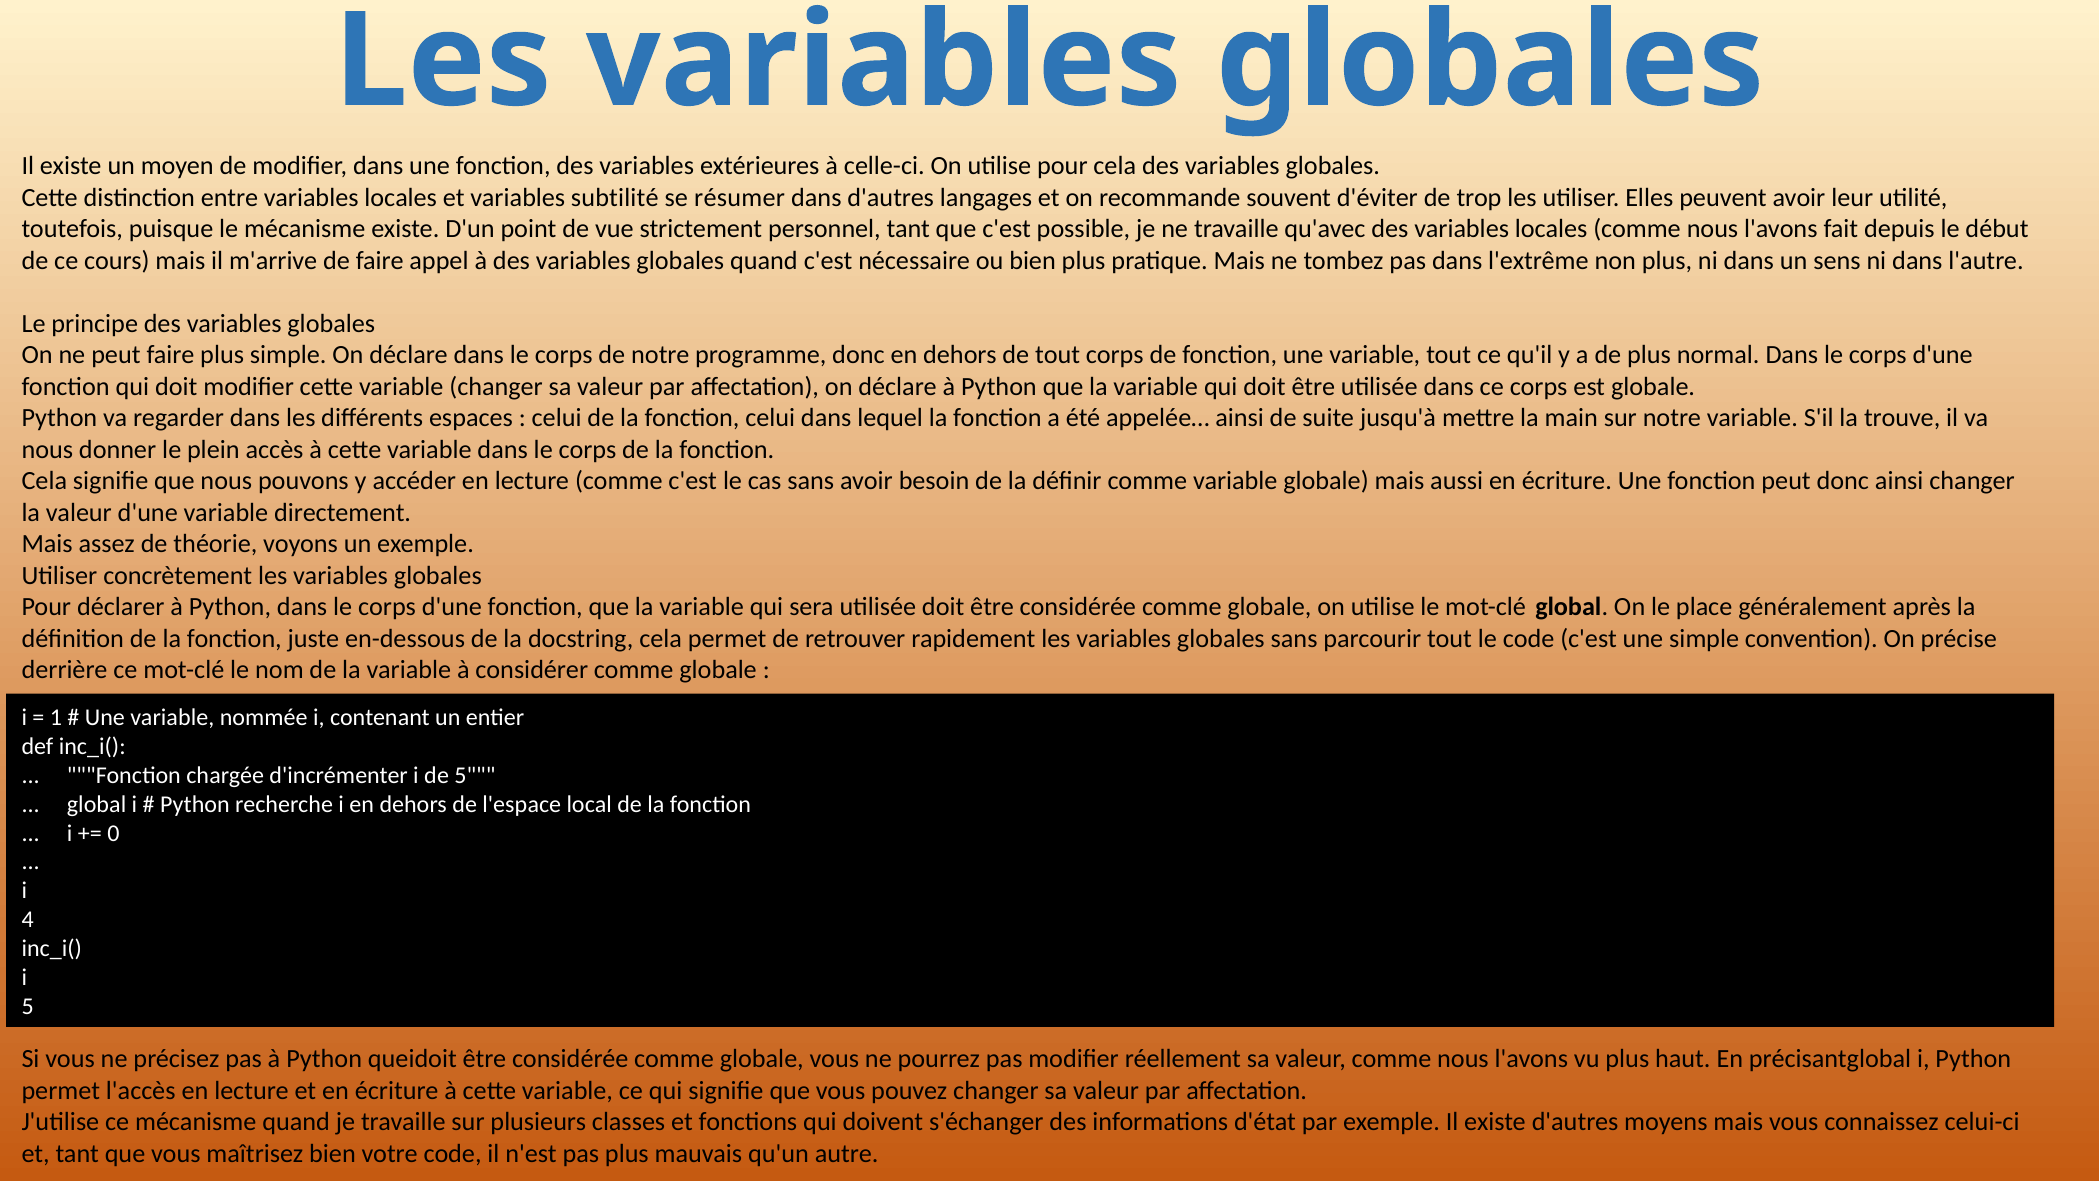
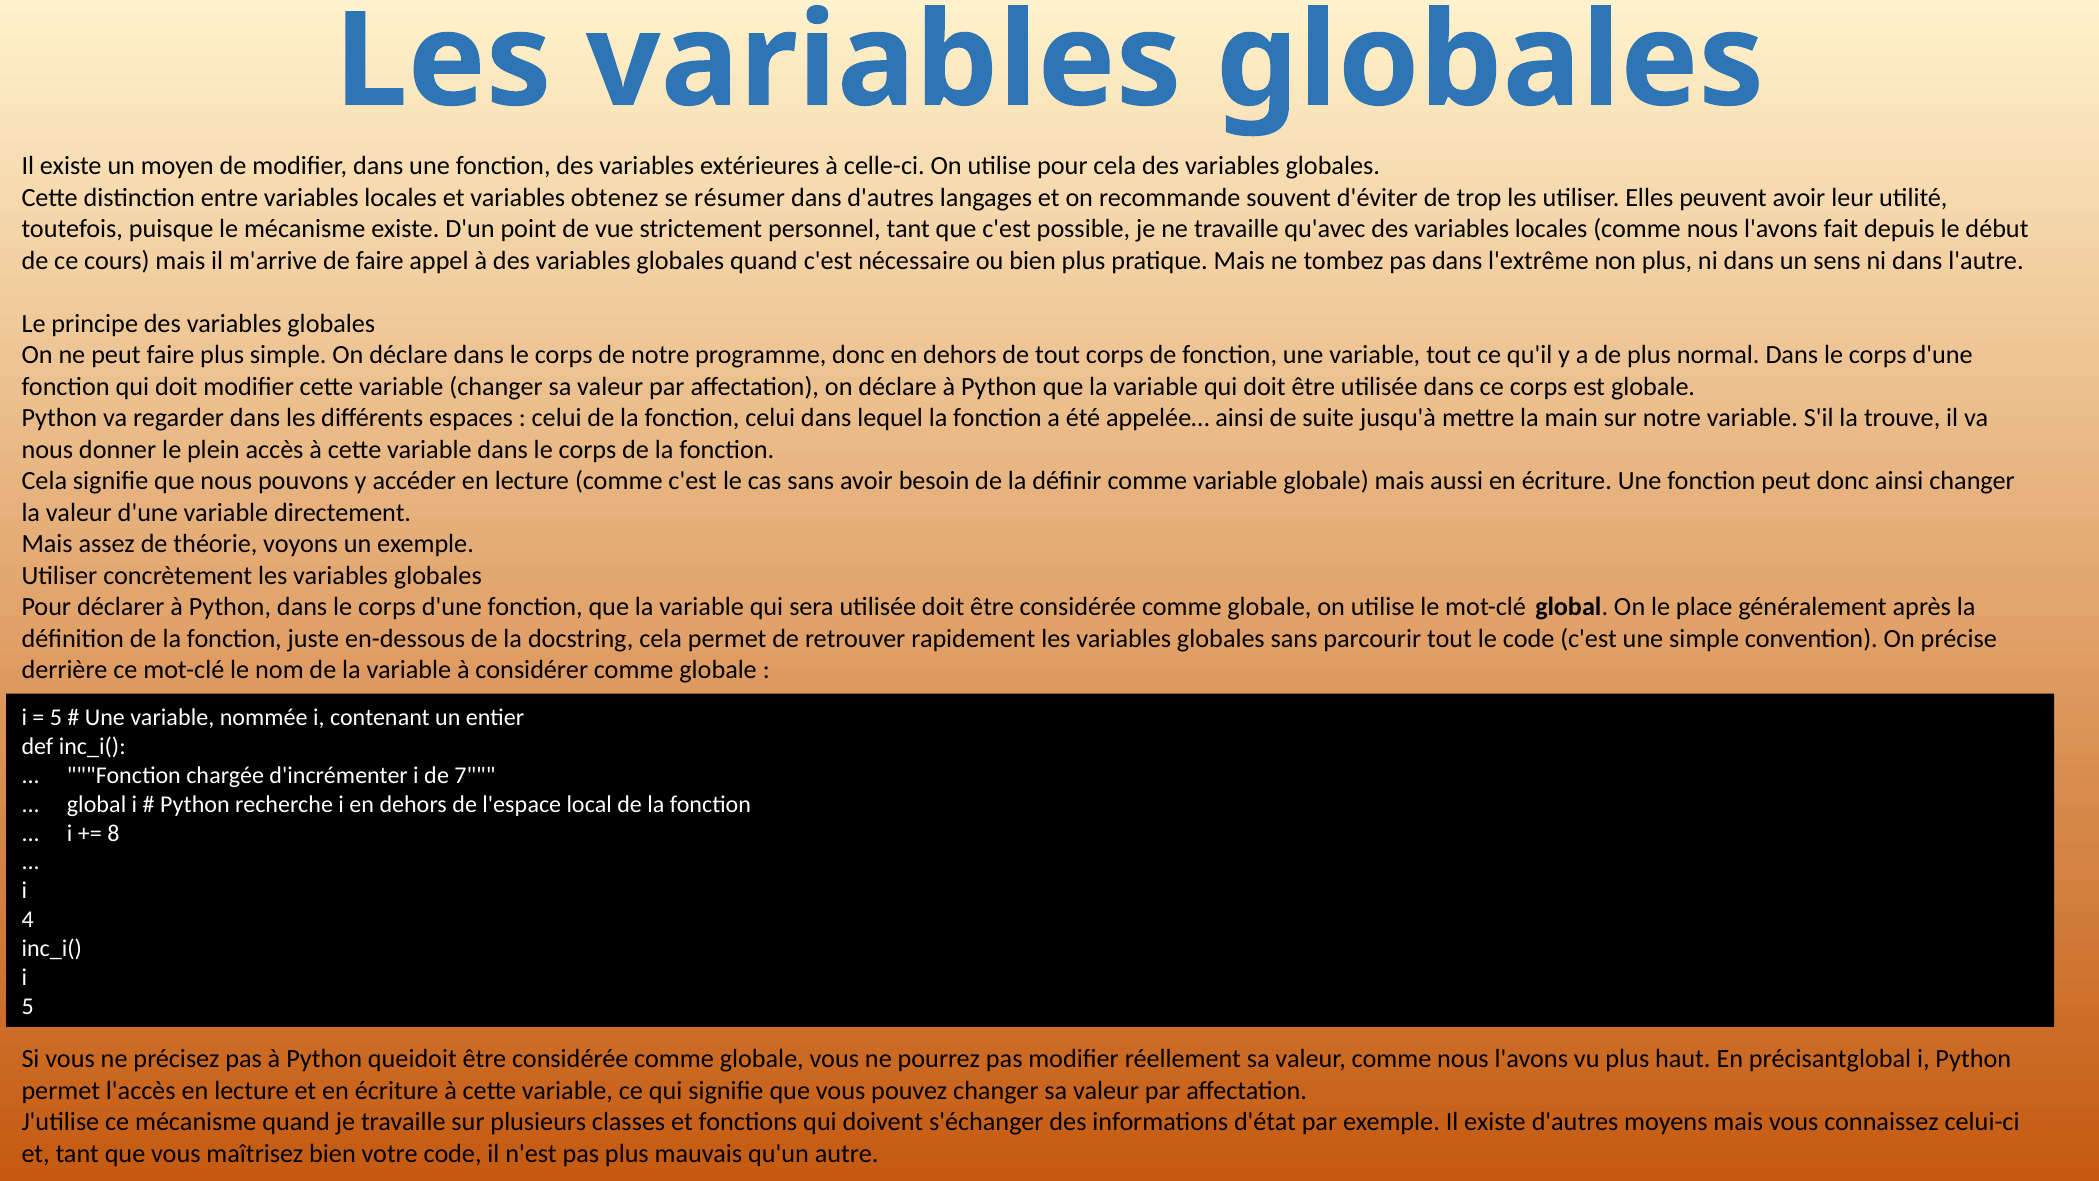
subtilité: subtilité -> obtenez
1 at (56, 717): 1 -> 5
de 5: 5 -> 7
0: 0 -> 8
